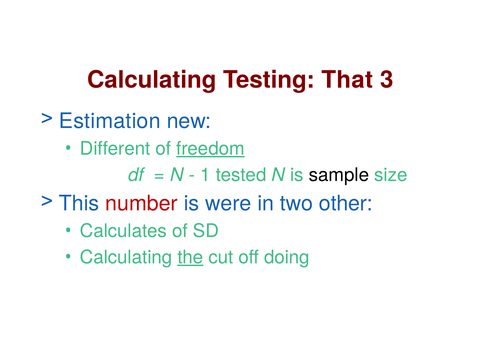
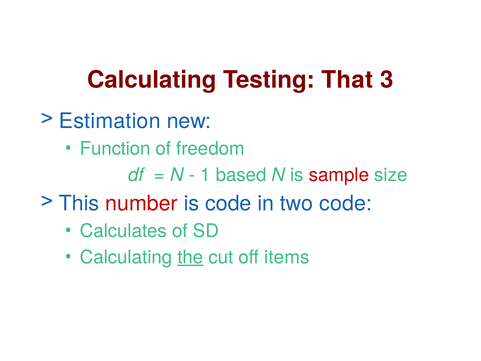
Different: Different -> Function
freedom underline: present -> none
tested: tested -> based
sample colour: black -> red
is were: were -> code
two other: other -> code
doing: doing -> items
